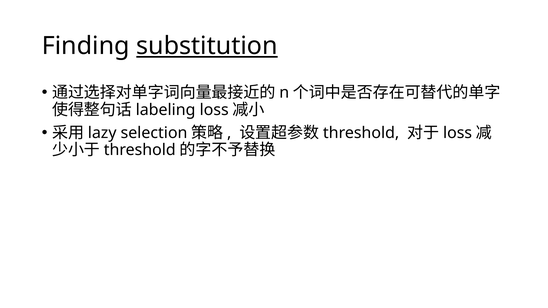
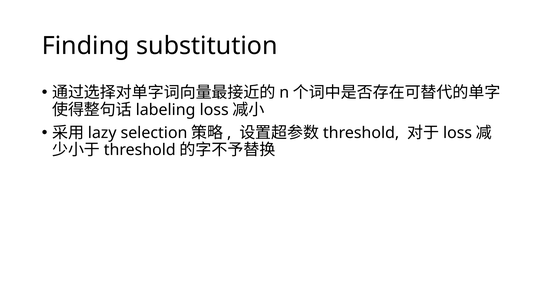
substitution underline: present -> none
